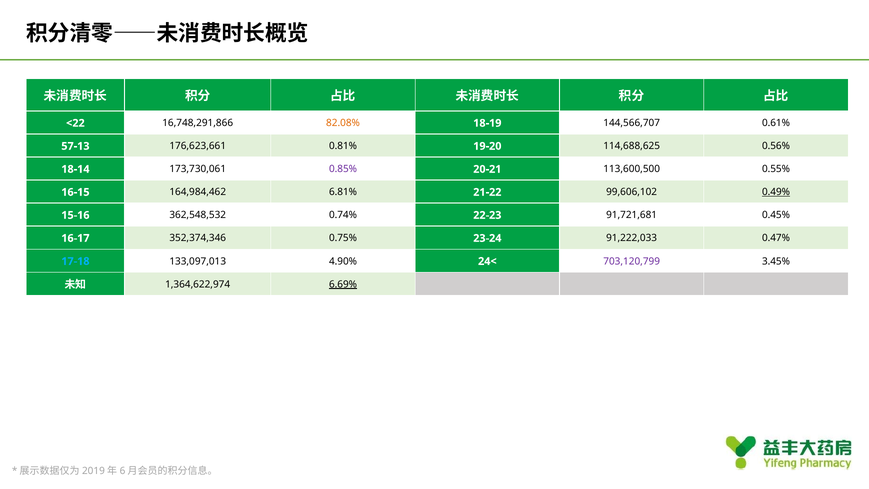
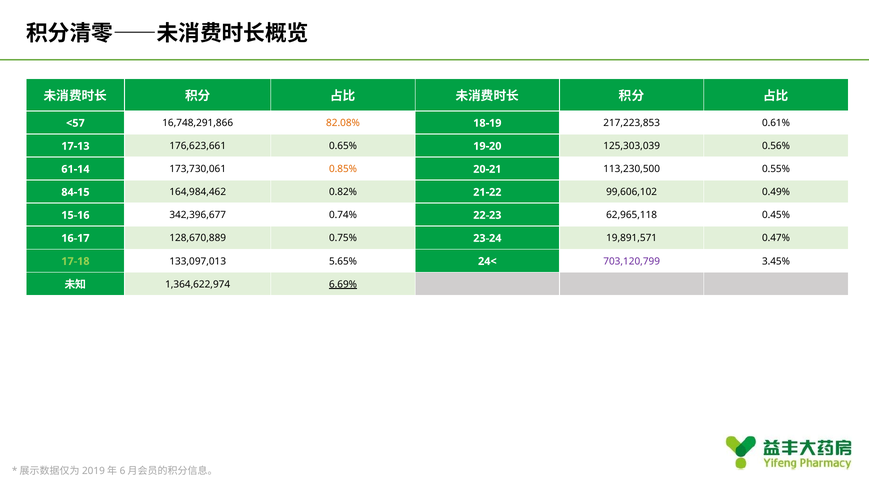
<22: <22 -> <57
144,566,707: 144,566,707 -> 217,223,853
57-13: 57-13 -> 17-13
0.81%: 0.81% -> 0.65%
114,688,625: 114,688,625 -> 125,303,039
18-14: 18-14 -> 61-14
0.85% colour: purple -> orange
113,600,500: 113,600,500 -> 113,230,500
16-15: 16-15 -> 84-15
6.81%: 6.81% -> 0.82%
0.49% underline: present -> none
362,548,532: 362,548,532 -> 342,396,677
91,721,681: 91,721,681 -> 62,965,118
352,374,346: 352,374,346 -> 128,670,889
91,222,033: 91,222,033 -> 19,891,571
17-18 colour: light blue -> light green
4.90%: 4.90% -> 5.65%
